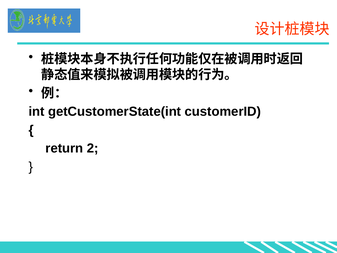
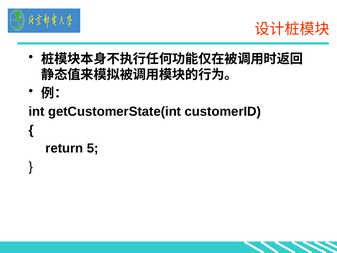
2: 2 -> 5
